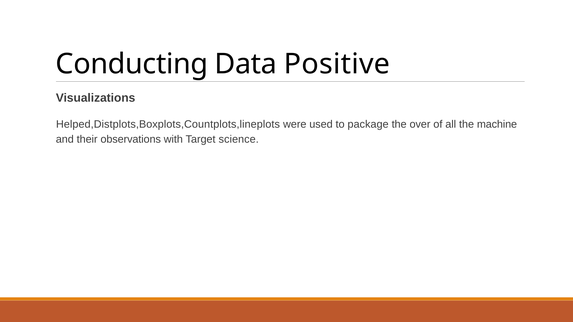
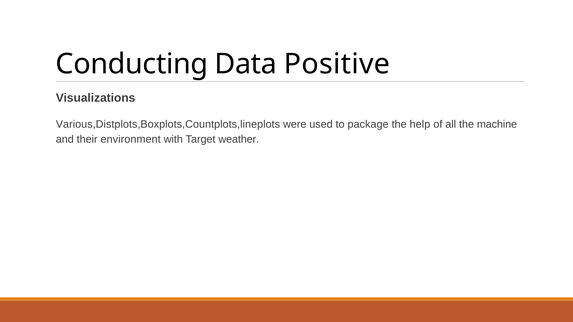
Helped,Distplots,Boxplots,Countplots,lineplots: Helped,Distplots,Boxplots,Countplots,lineplots -> Various,Distplots,Boxplots,Countplots,lineplots
over: over -> help
observations: observations -> environment
science: science -> weather
